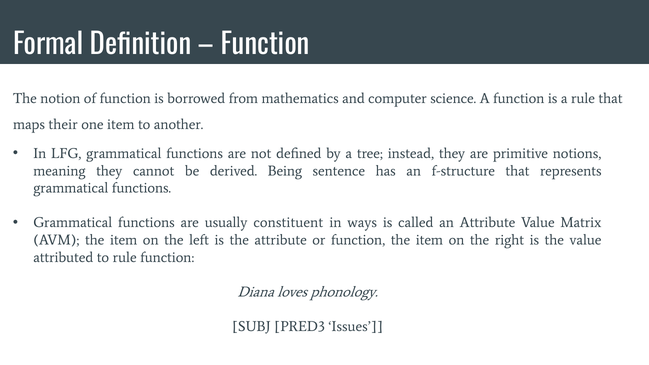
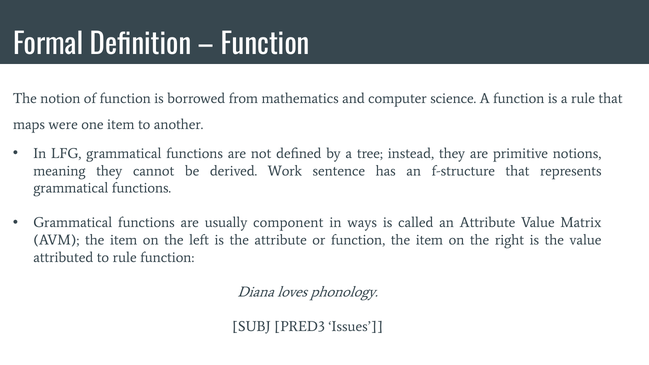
their: their -> were
Being: Being -> Work
constituent: constituent -> component
